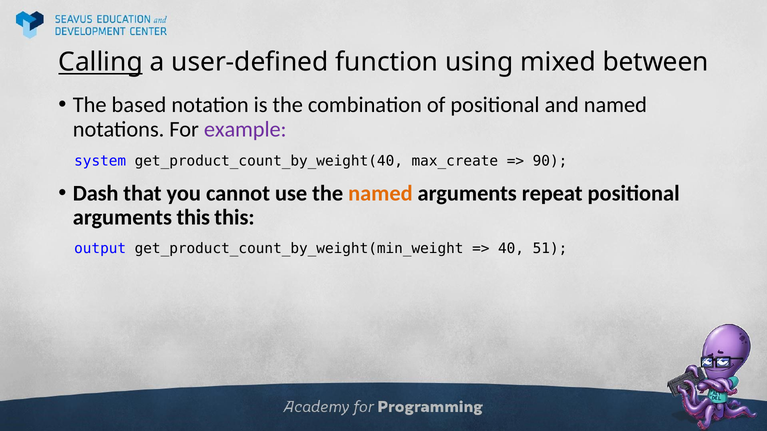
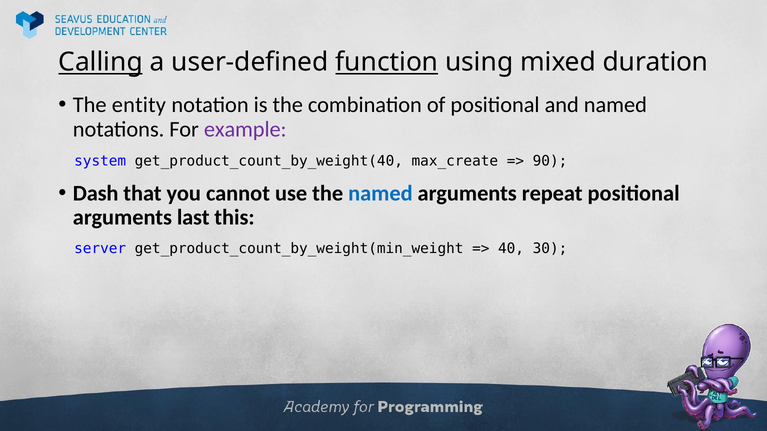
function underline: none -> present
between: between -> duration
based: based -> entity
named at (380, 194) colour: orange -> blue
arguments this: this -> last
output: output -> server
51: 51 -> 30
